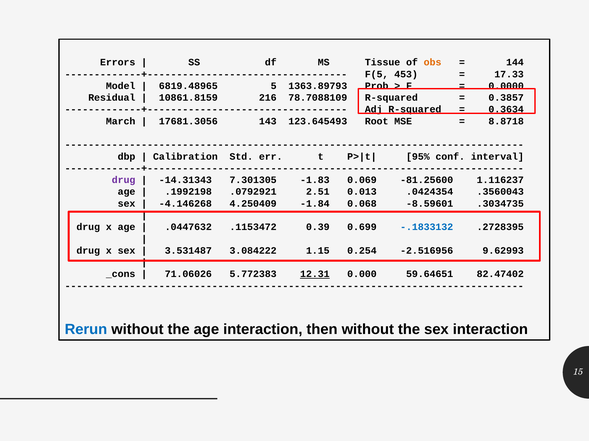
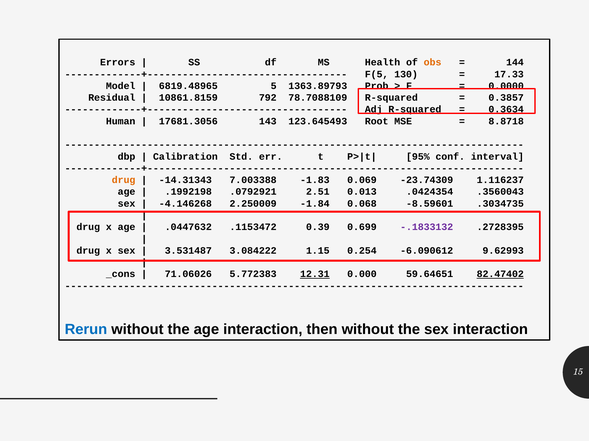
Tissue: Tissue -> Health
453: 453 -> 130
216: 216 -> 792
March: March -> Human
drug at (124, 180) colour: purple -> orange
7.301305: 7.301305 -> 7.003388
-81.25600: -81.25600 -> -23.74309
4.250409: 4.250409 -> 2.250009
-.1833132 colour: blue -> purple
-2.516956: -2.516956 -> -6.090612
82.47402 underline: none -> present
